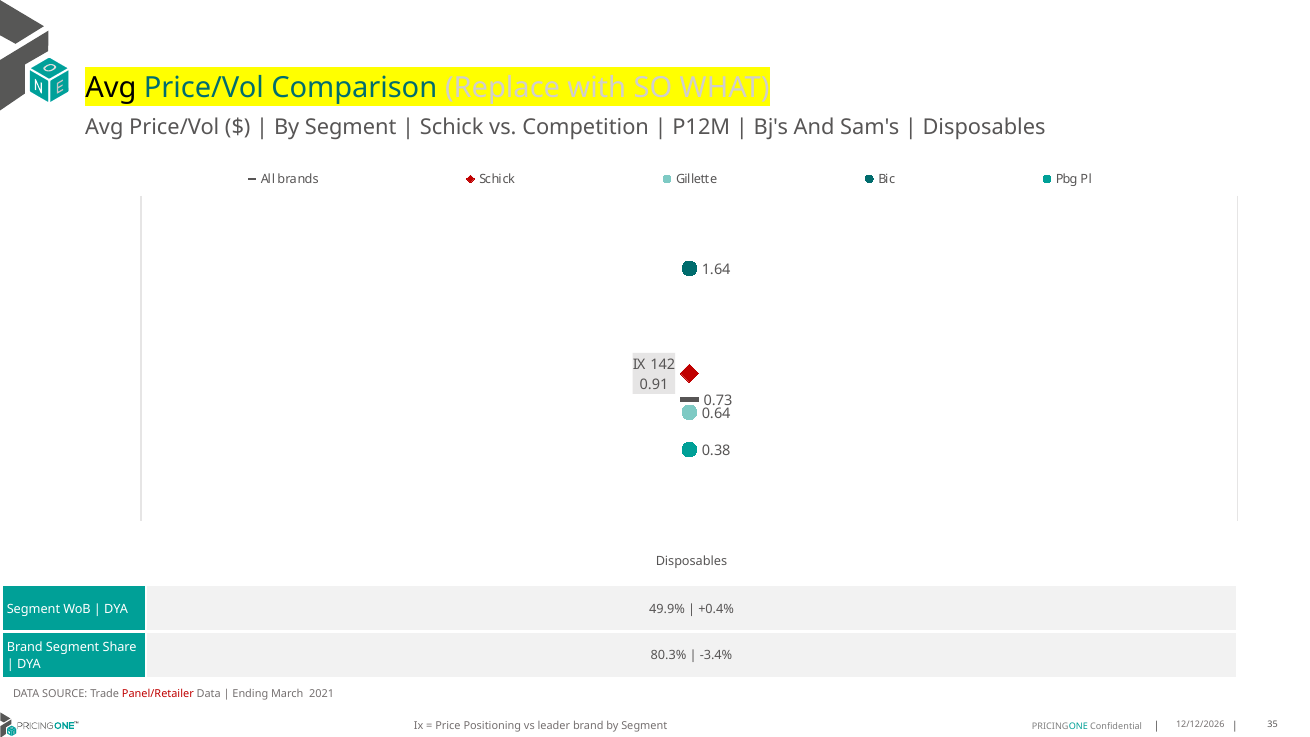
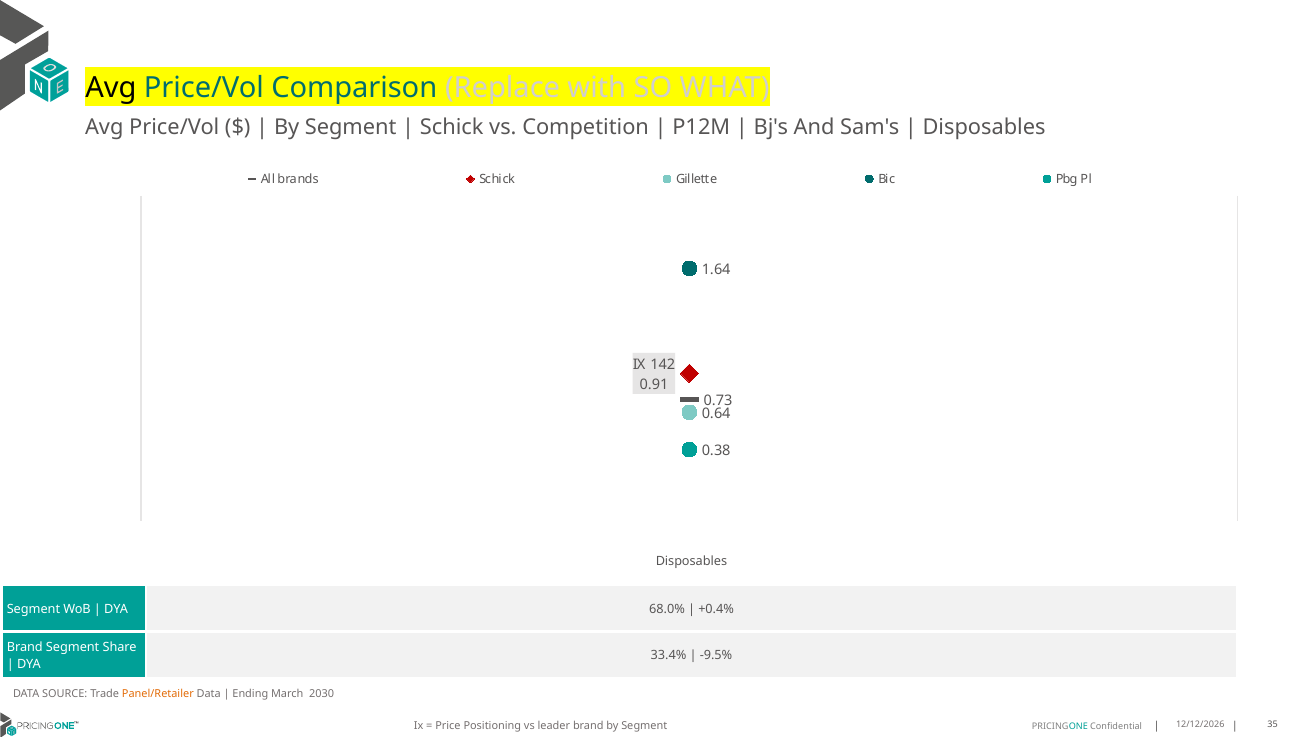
49.9%: 49.9% -> 68.0%
80.3%: 80.3% -> 33.4%
-3.4%: -3.4% -> -9.5%
Panel/Retailer colour: red -> orange
2021: 2021 -> 2030
